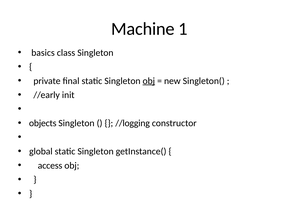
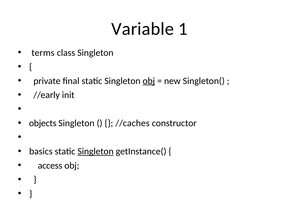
Machine: Machine -> Variable
basics: basics -> terms
//logging: //logging -> //caches
global: global -> basics
Singleton at (96, 152) underline: none -> present
